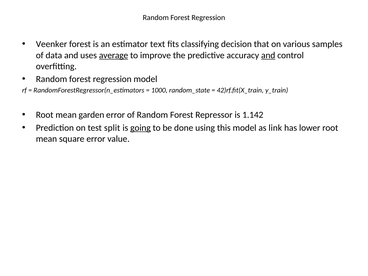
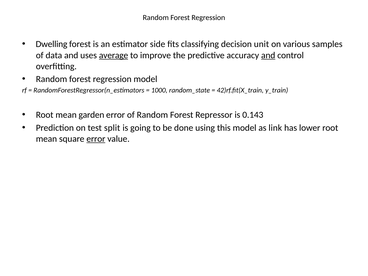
Veenker: Veenker -> Dwelling
text: text -> side
that: that -> unit
1.142: 1.142 -> 0.143
going underline: present -> none
error at (96, 139) underline: none -> present
